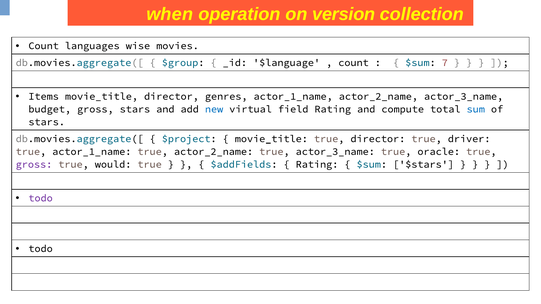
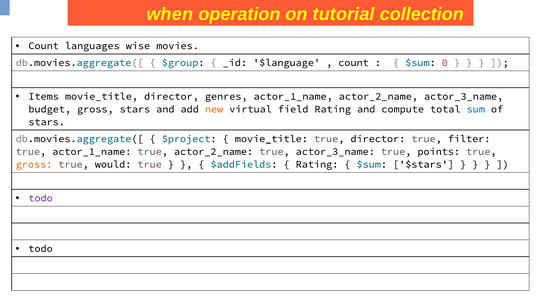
version: version -> tutorial
7: 7 -> 0
new colour: blue -> orange
driver: driver -> filter
oracle: oracle -> points
gross at (34, 164) colour: purple -> orange
